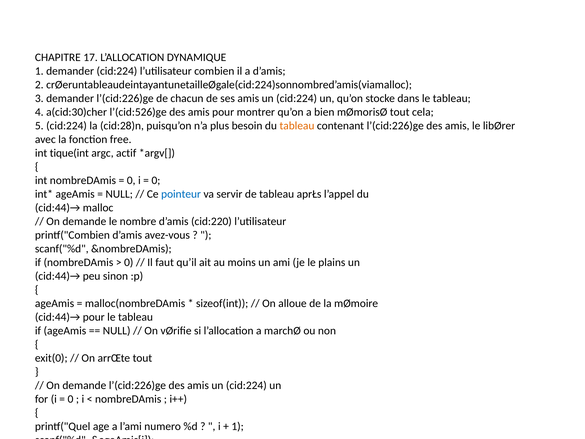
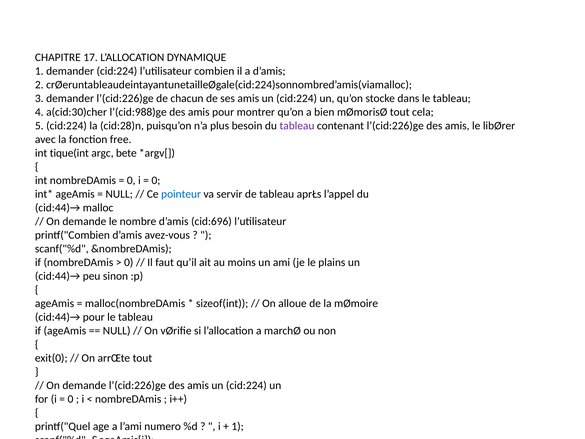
l’(cid:526)ge: l’(cid:526)ge -> l’(cid:988)ge
tableau at (297, 126) colour: orange -> purple
actif: actif -> bete
cid:220: cid:220 -> cid:696
